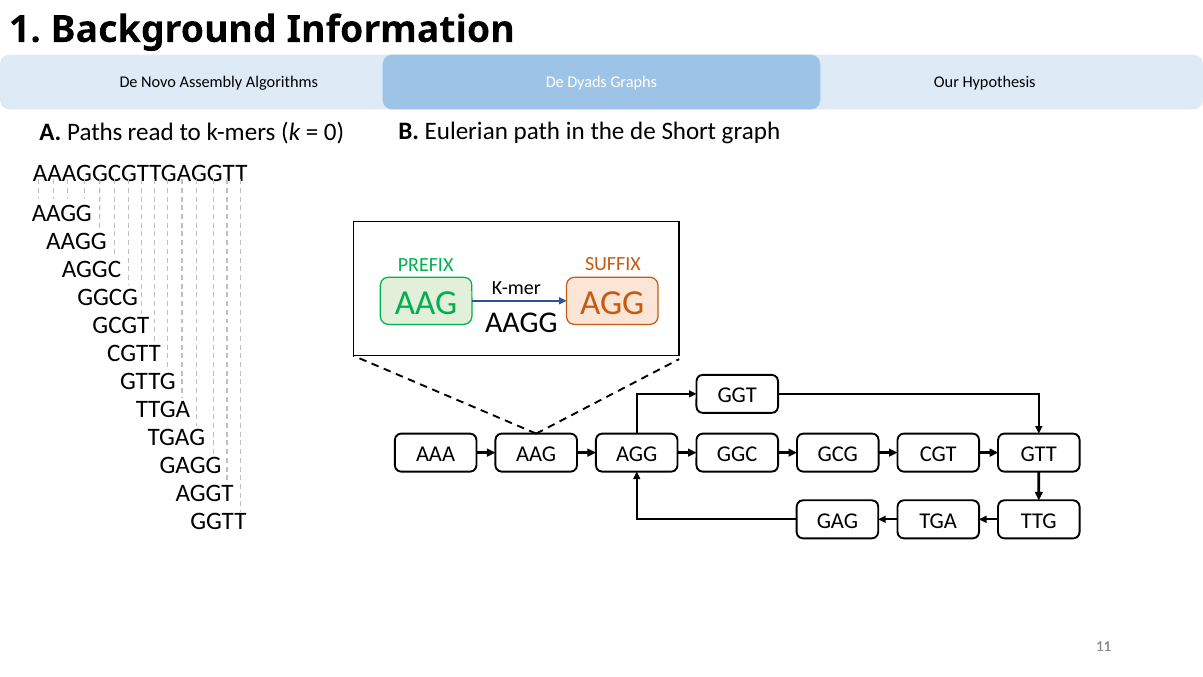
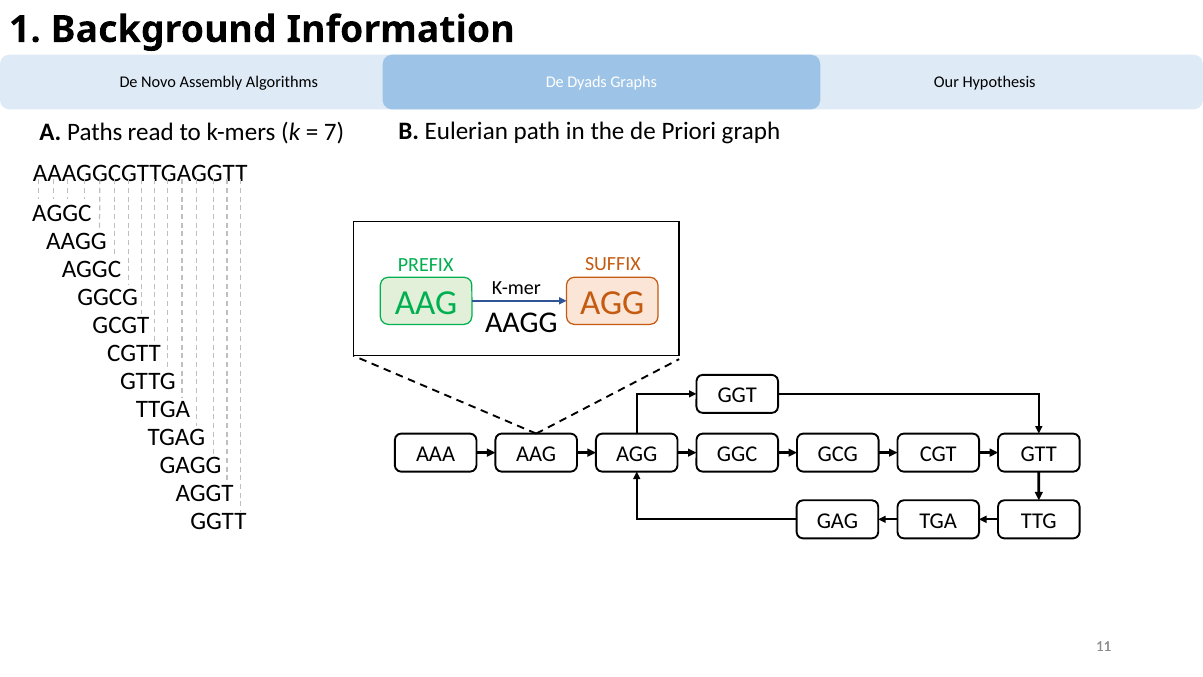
0: 0 -> 7
Short: Short -> Priori
AAGG at (62, 213): AAGG -> AGGC
